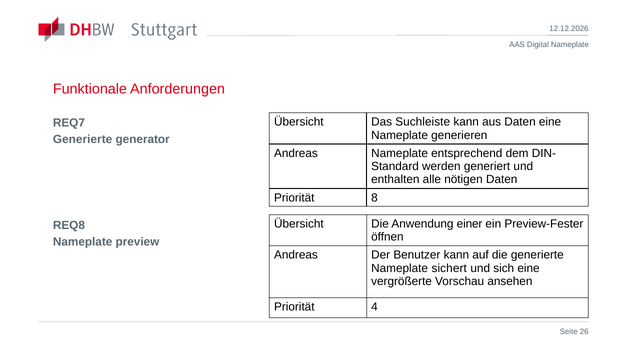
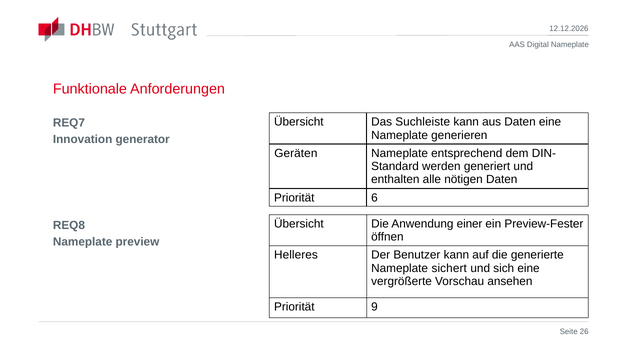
Generierte at (83, 139): Generierte -> Innovation
Andreas at (296, 153): Andreas -> Geräten
8: 8 -> 6
Andreas at (296, 255): Andreas -> Helleres
4: 4 -> 9
